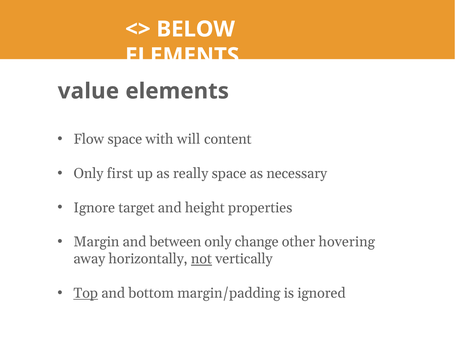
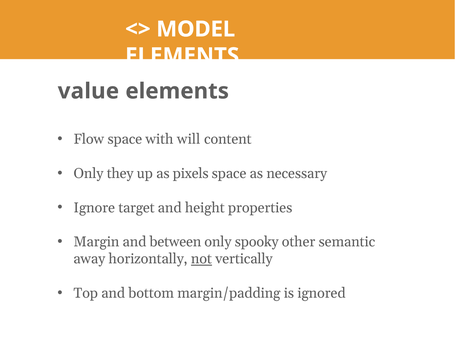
BELOW: BELOW -> MODEL
first: first -> they
really: really -> pixels
change: change -> spooky
hovering: hovering -> semantic
Top underline: present -> none
